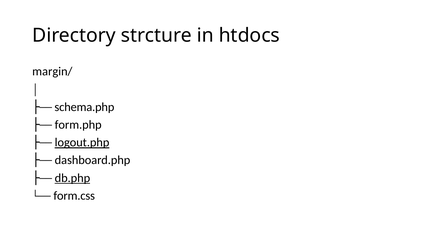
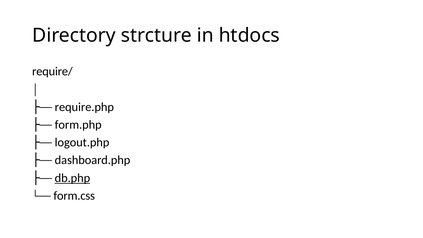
margin/: margin/ -> require/
schema.php: schema.php -> require.php
logout.php underline: present -> none
